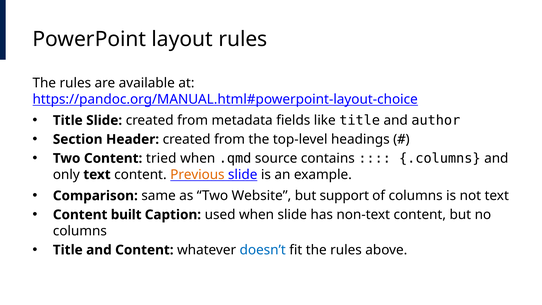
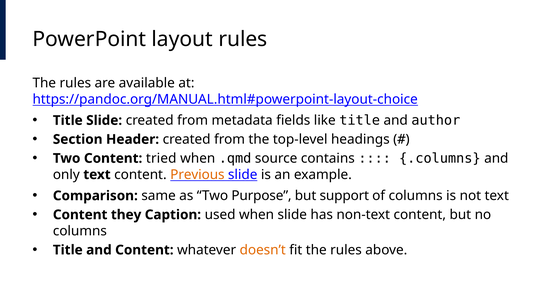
Website: Website -> Purpose
built: built -> they
doesn’t colour: blue -> orange
